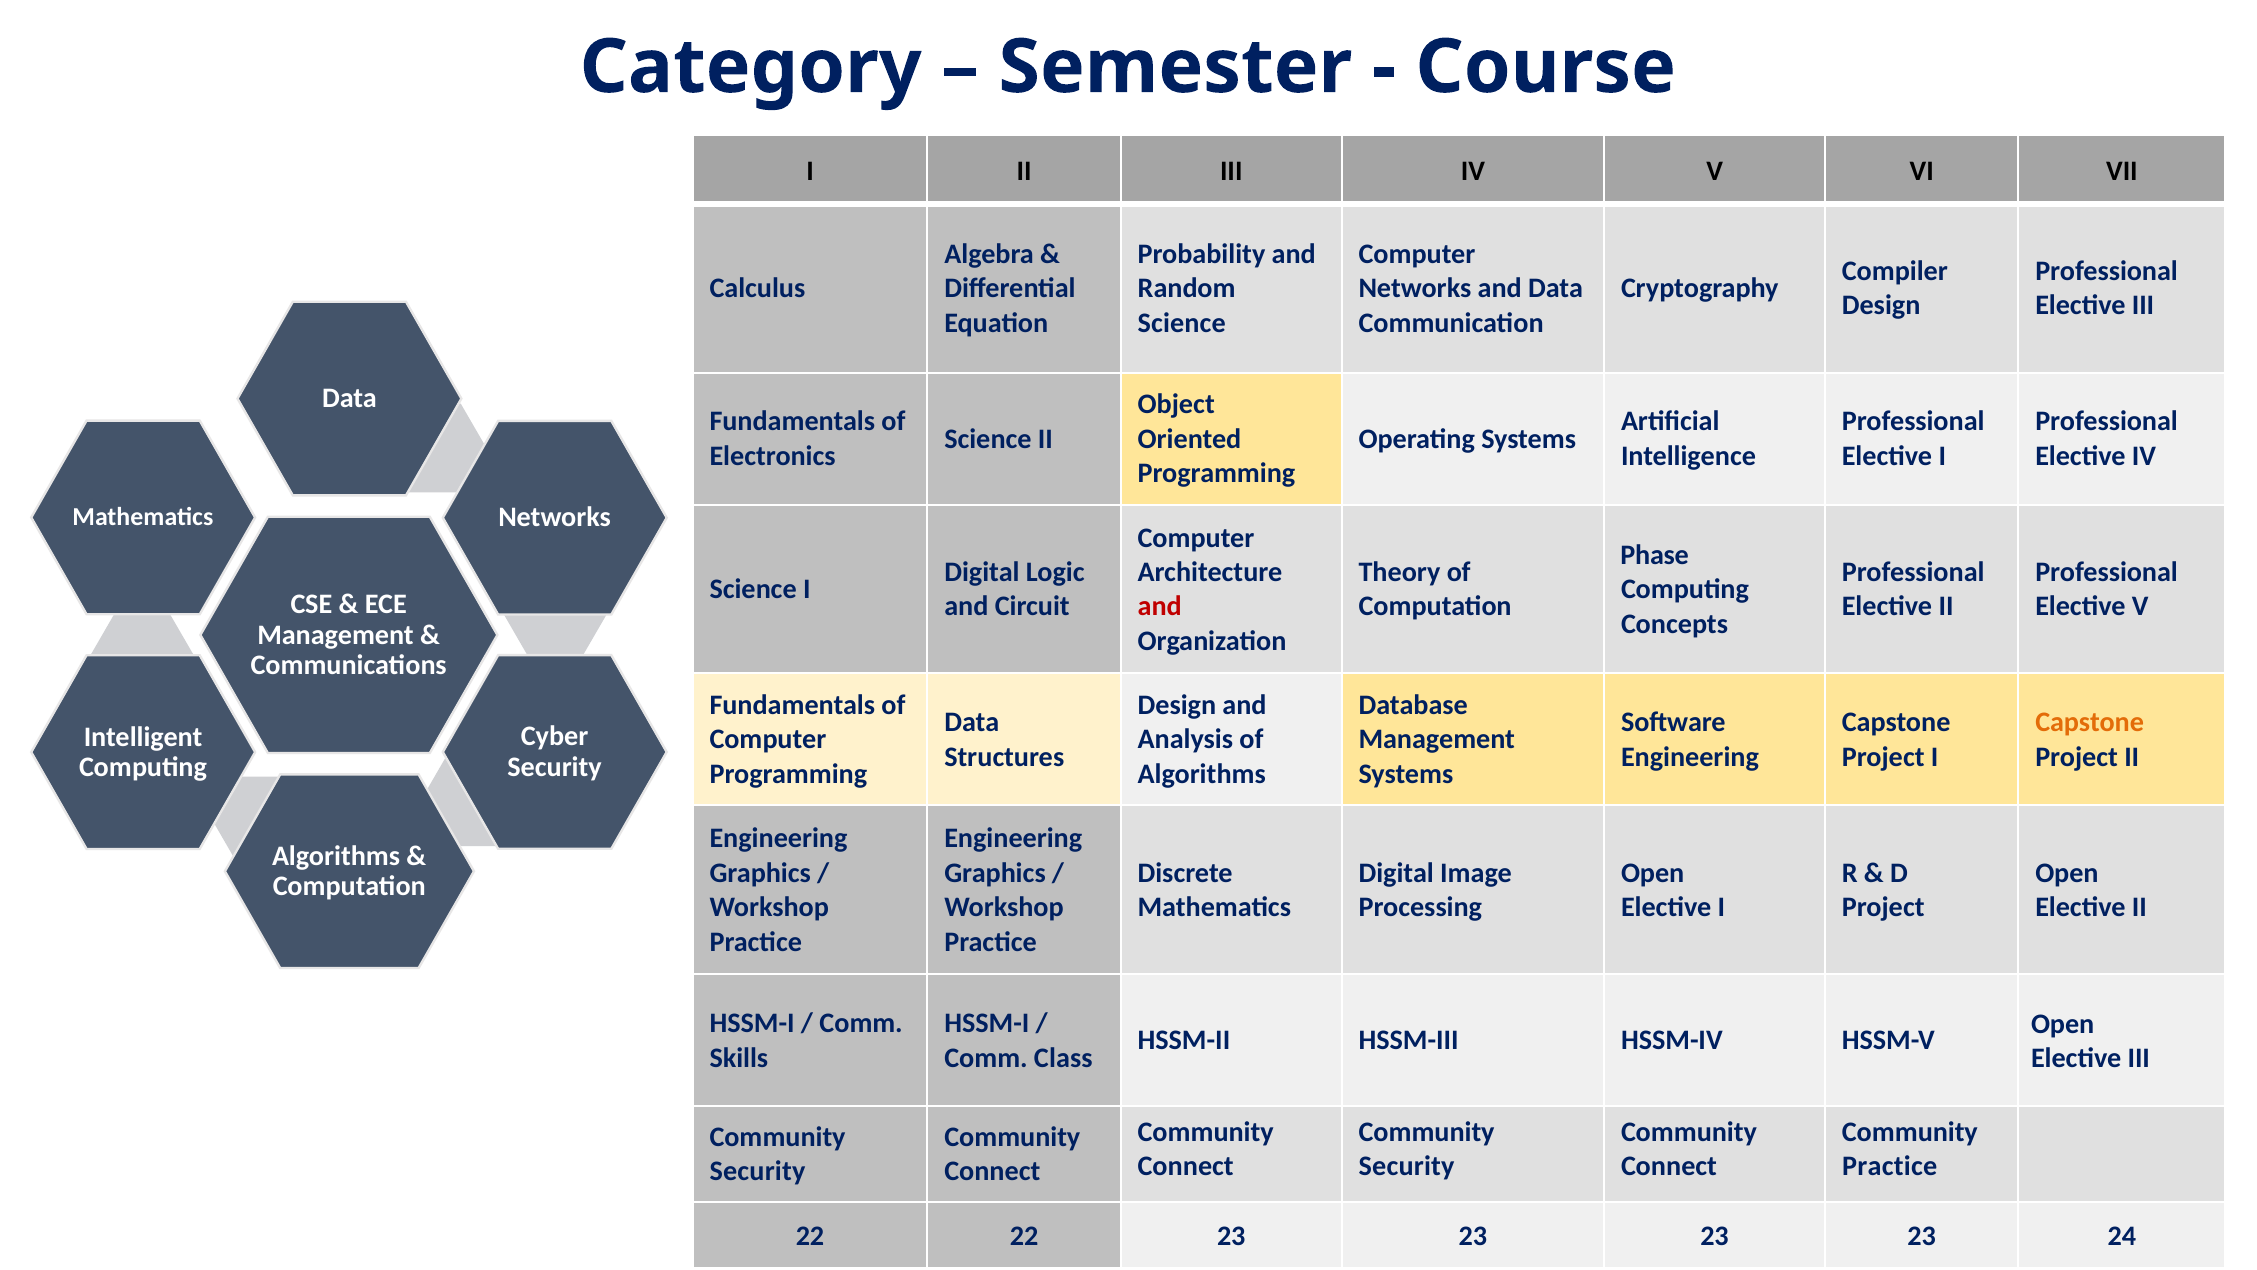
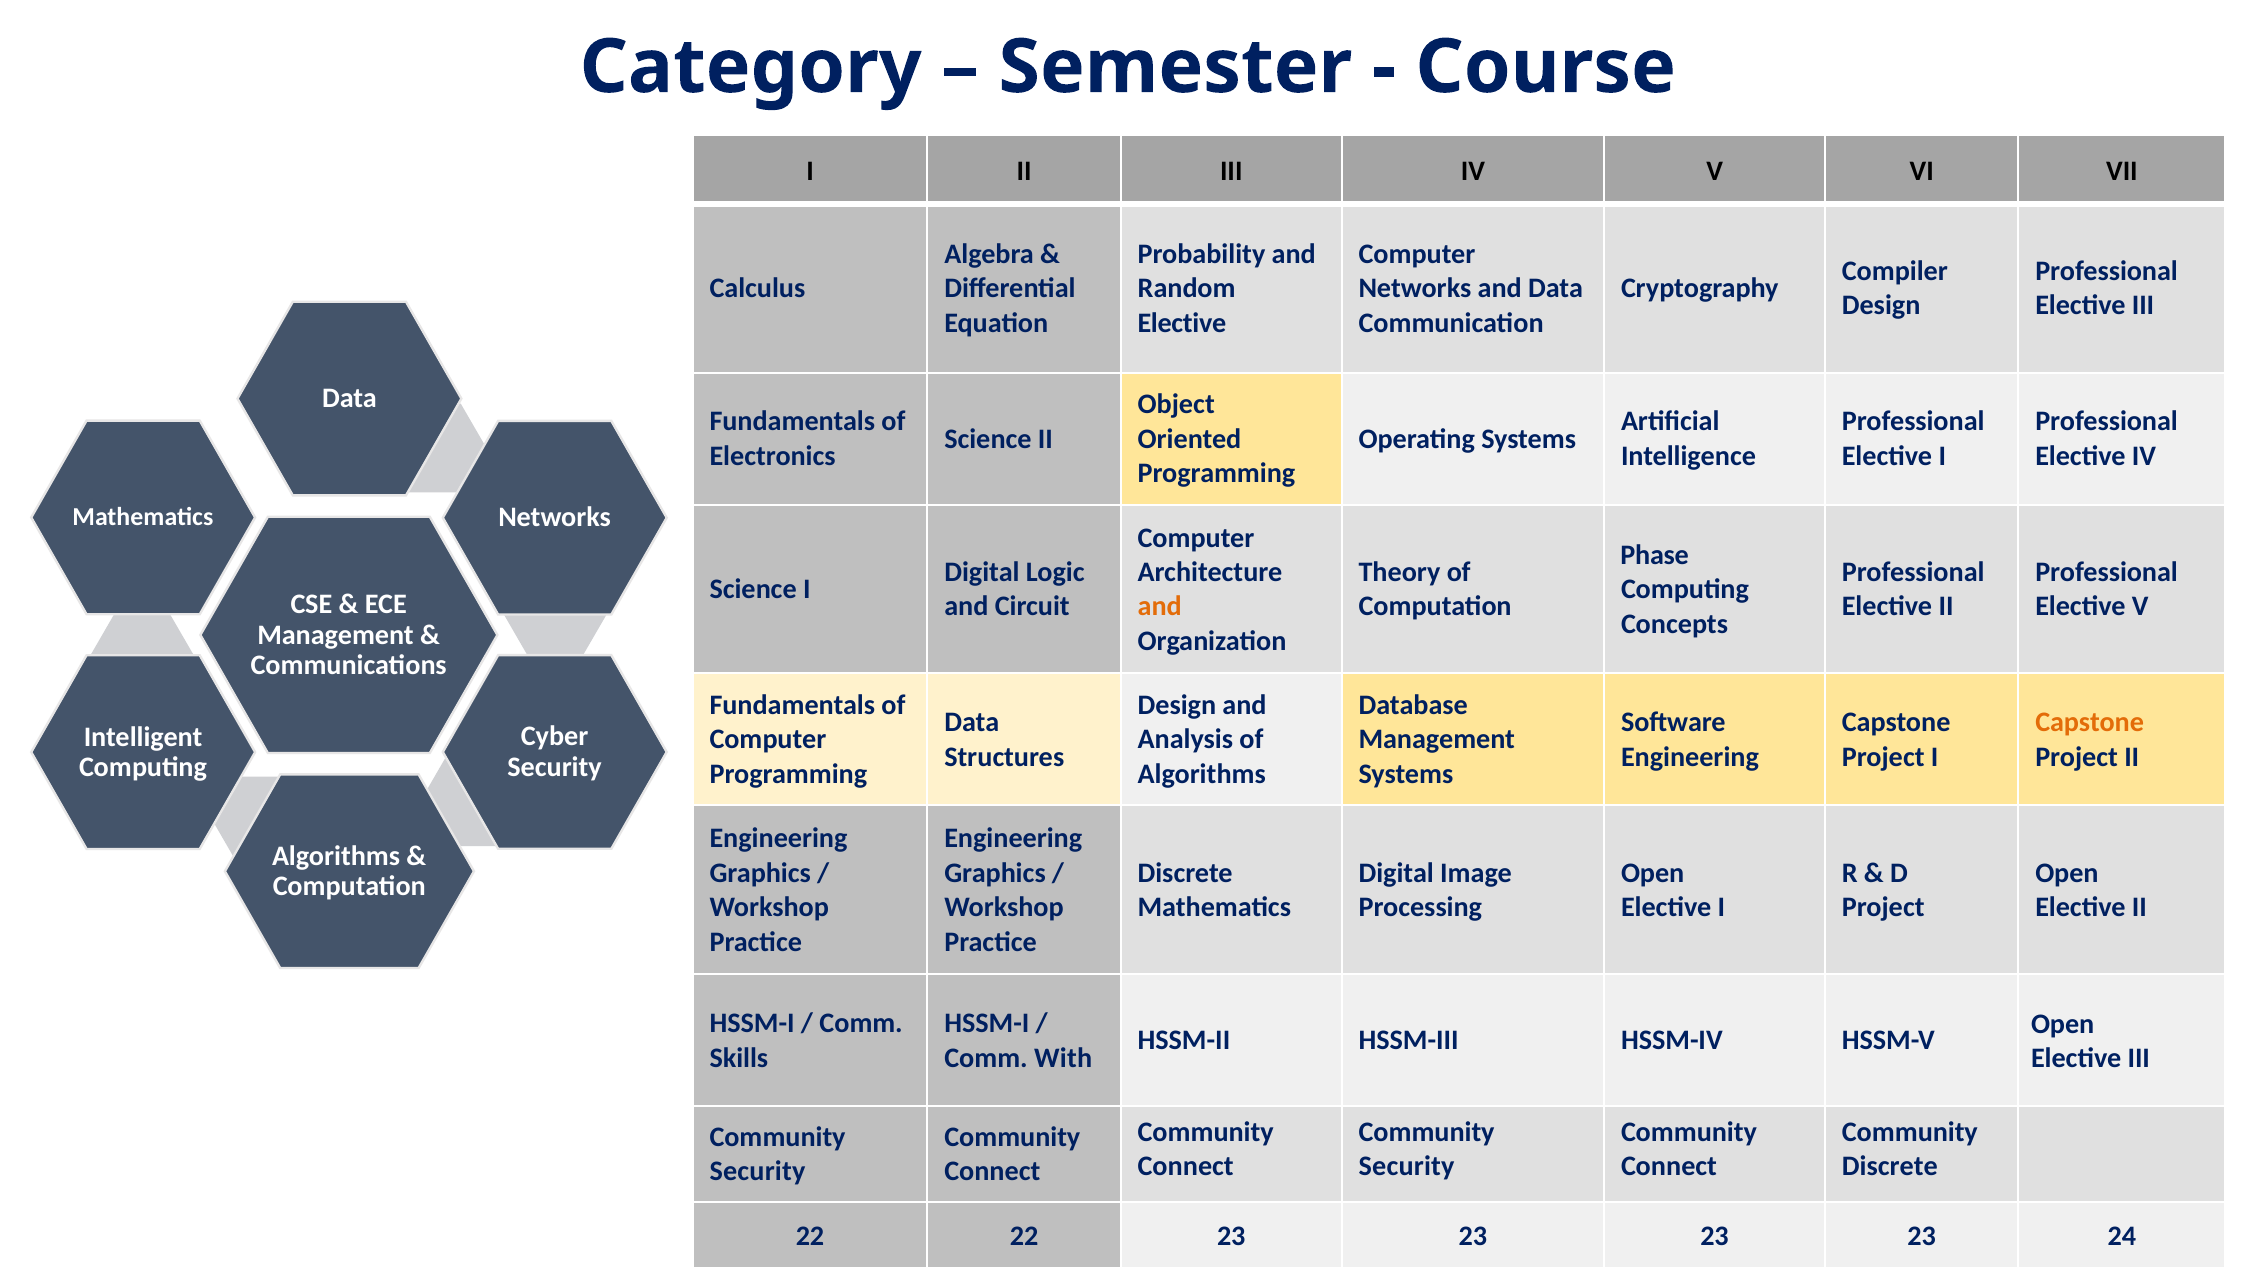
Science at (1182, 323): Science -> Elective
and at (1160, 606) colour: red -> orange
Class: Class -> With
Practice at (1890, 1166): Practice -> Discrete
